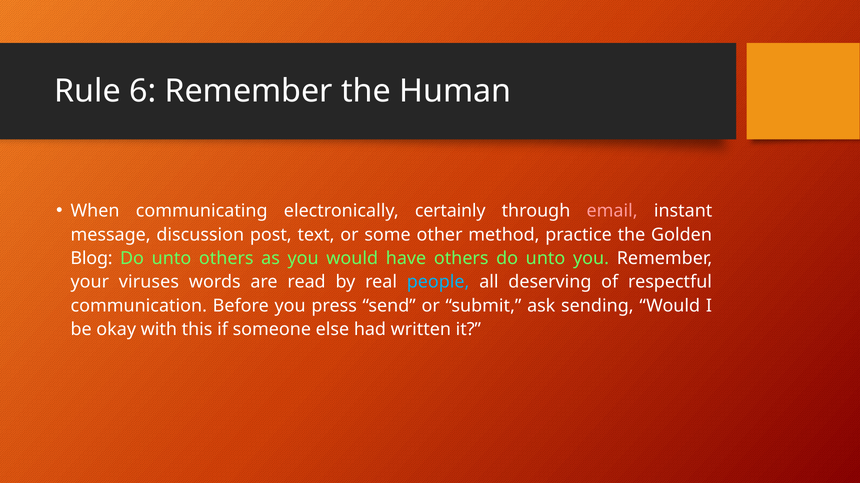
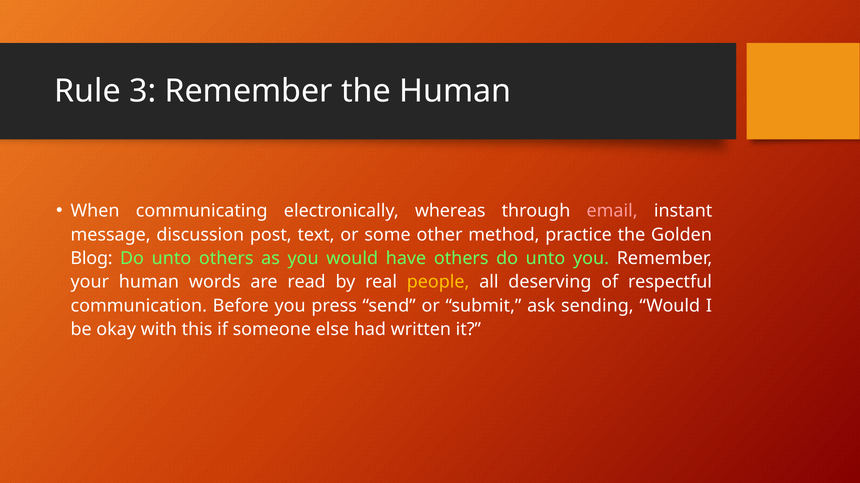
6: 6 -> 3
certainly: certainly -> whereas
your viruses: viruses -> human
people colour: light blue -> yellow
